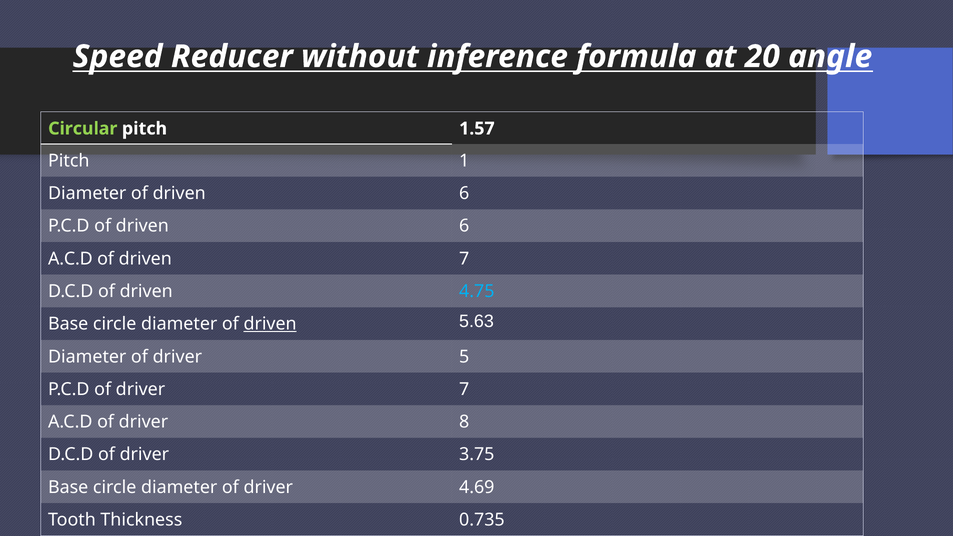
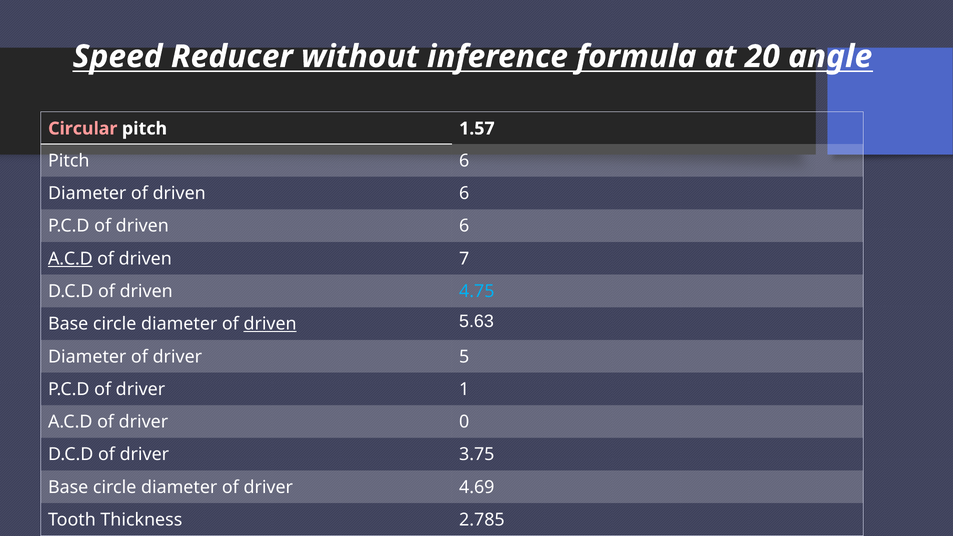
Circular colour: light green -> pink
Pitch 1: 1 -> 6
A.C.D at (70, 259) underline: none -> present
driver 7: 7 -> 1
8: 8 -> 0
0.735: 0.735 -> 2.785
